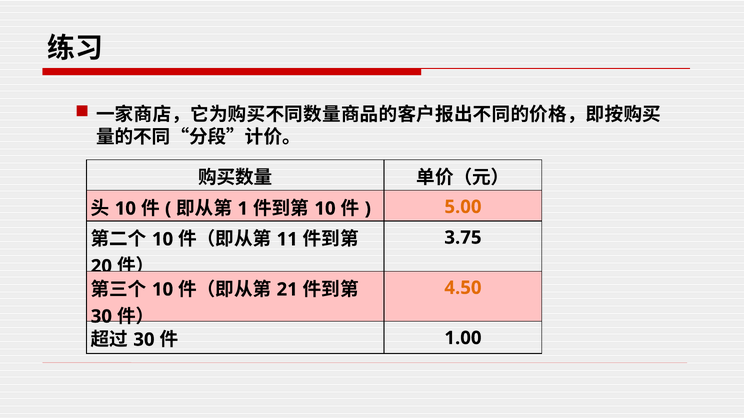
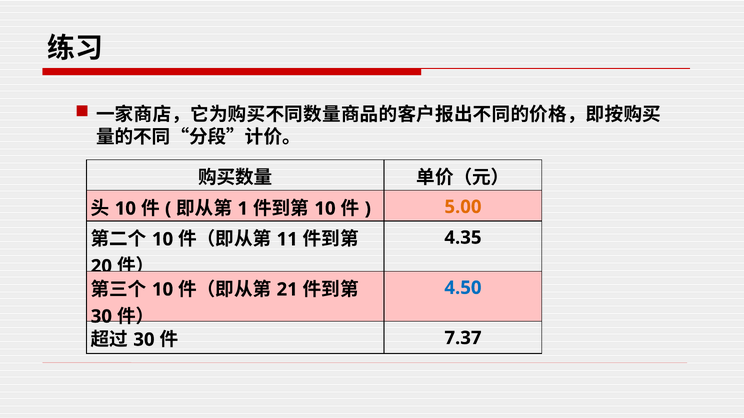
3.75: 3.75 -> 4.35
4.50 colour: orange -> blue
1.00: 1.00 -> 7.37
